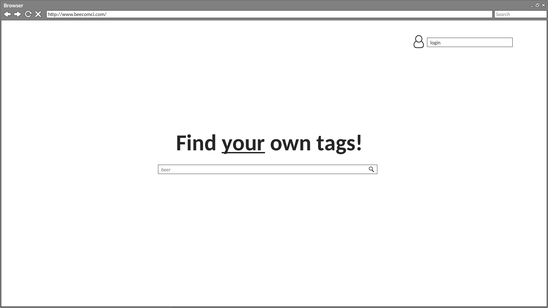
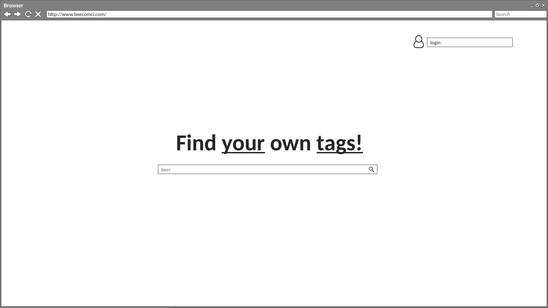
tags underline: none -> present
